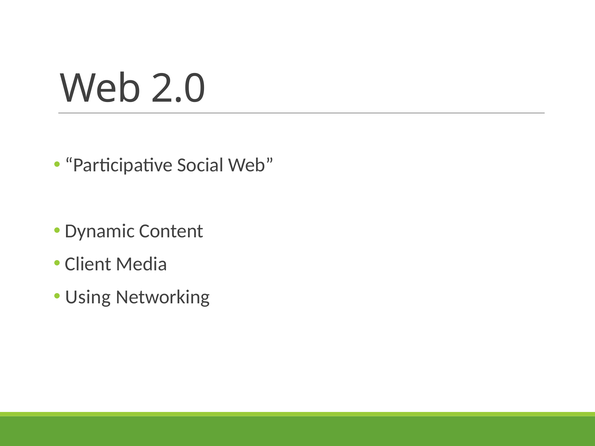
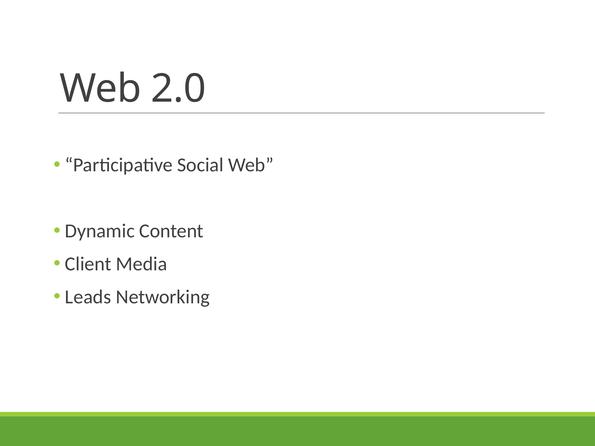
Using: Using -> Leads
